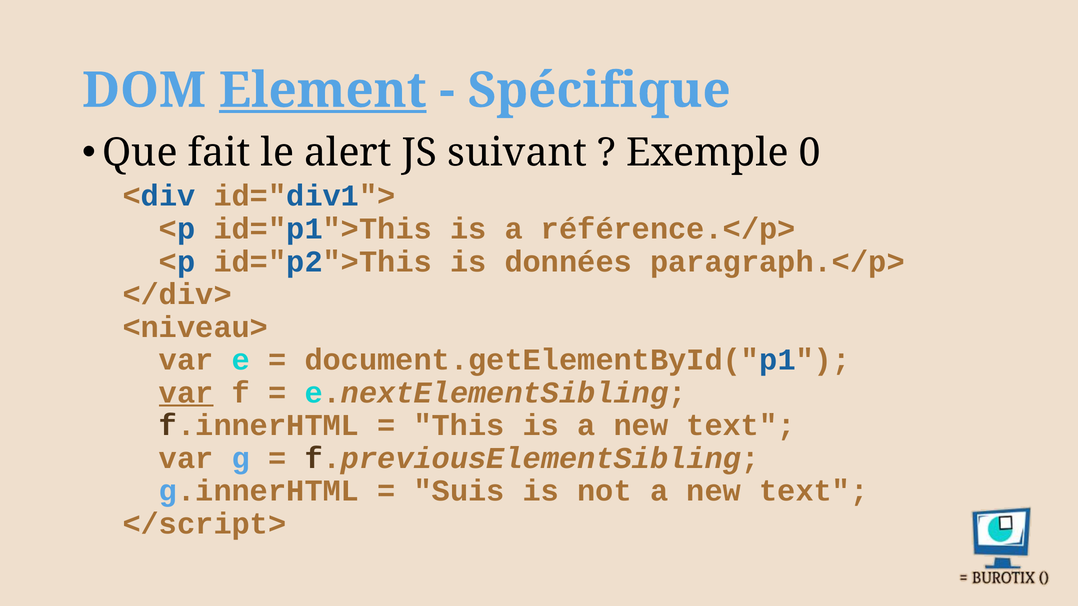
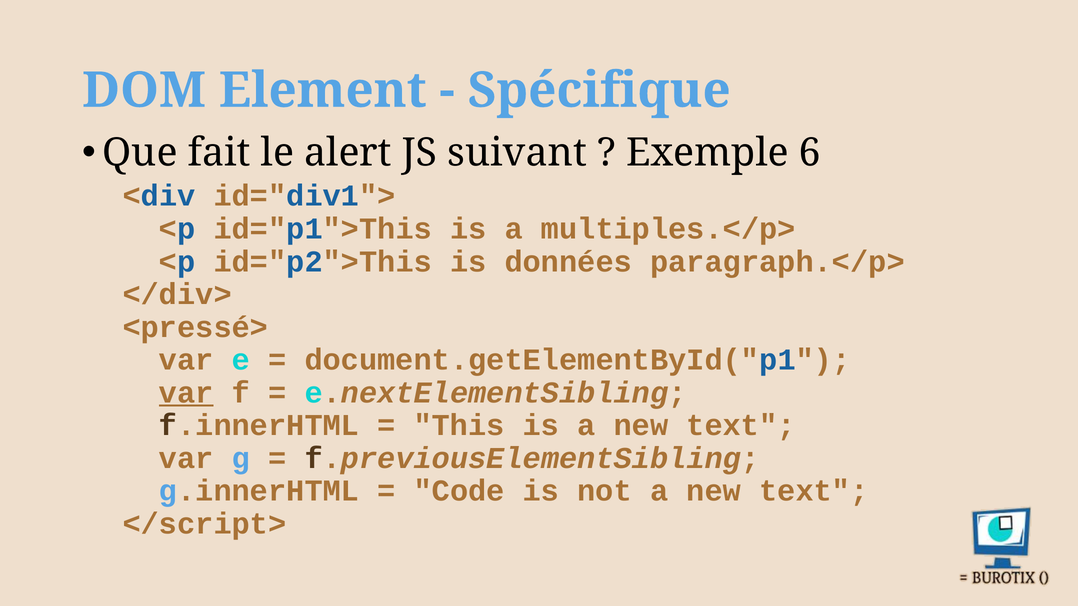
Element underline: present -> none
0: 0 -> 6
référence.</p>: référence.</p> -> multiples.</p>
<niveau>: <niveau> -> <pressé>
Suis: Suis -> Code
